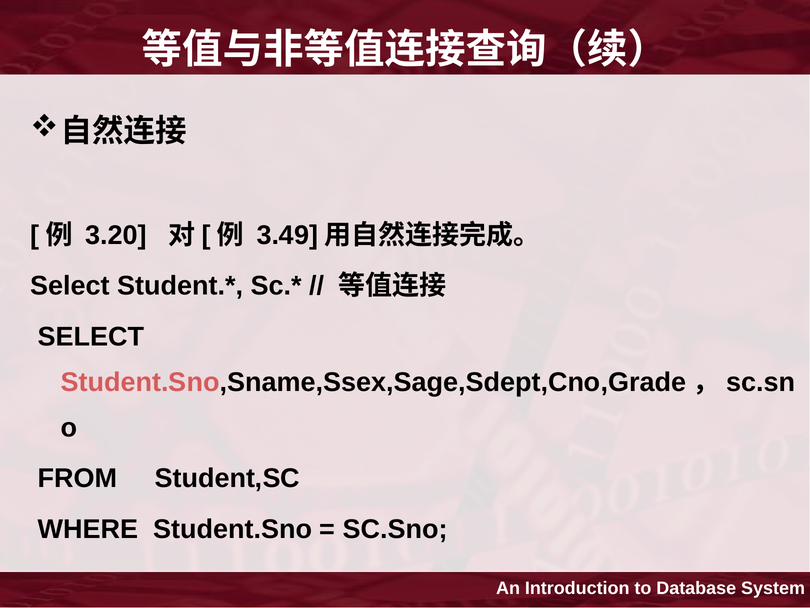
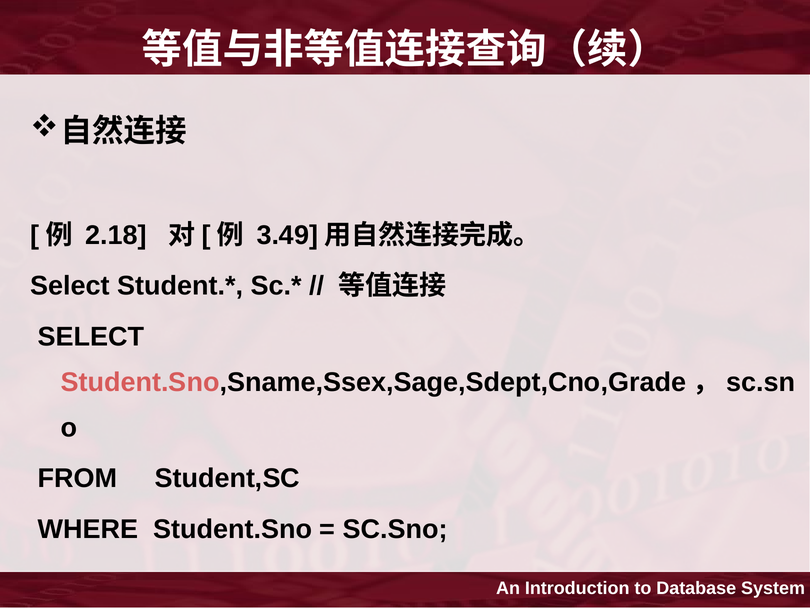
3.20: 3.20 -> 2.18
